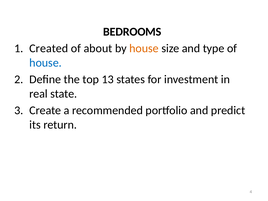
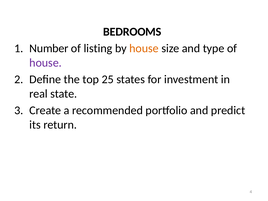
Created: Created -> Number
about: about -> listing
house at (46, 63) colour: blue -> purple
13: 13 -> 25
